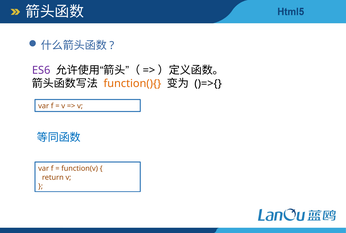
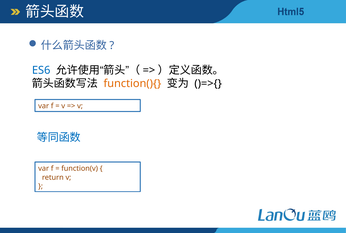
ES6 colour: purple -> blue
